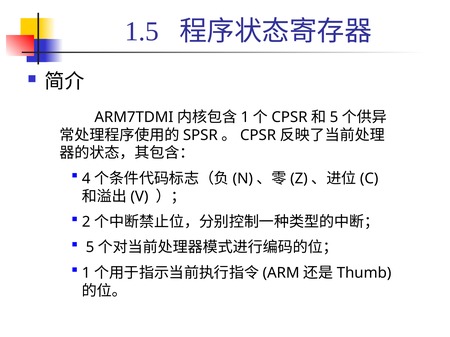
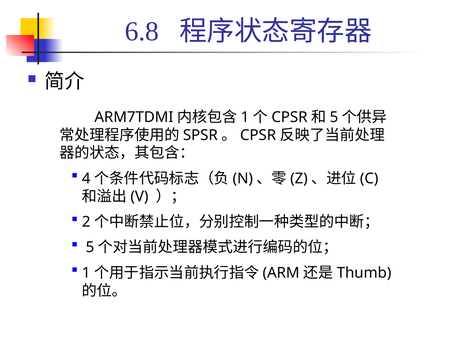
1.5: 1.5 -> 6.8
